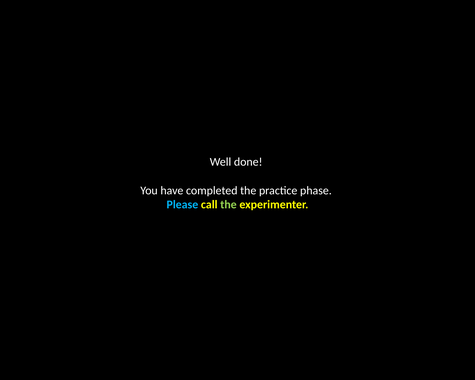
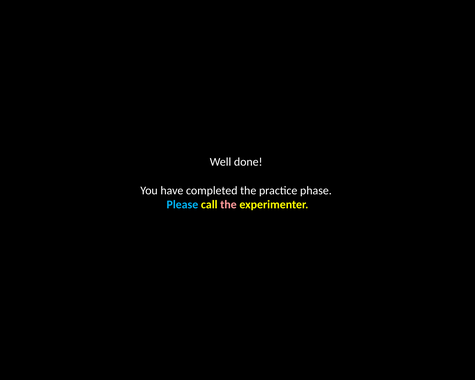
the at (228, 205) colour: light green -> pink
